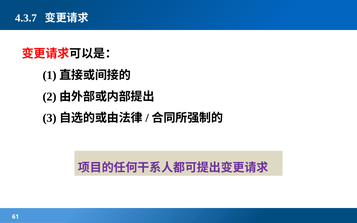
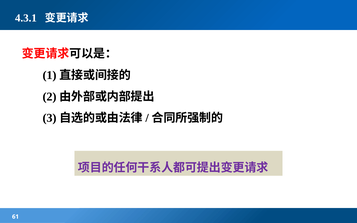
4.3.7: 4.3.7 -> 4.3.1
